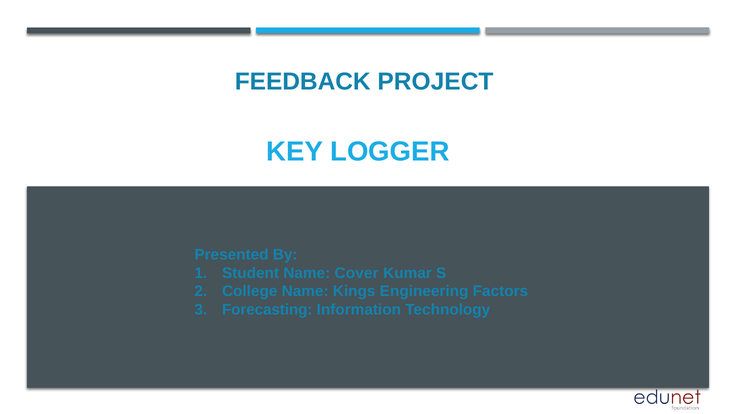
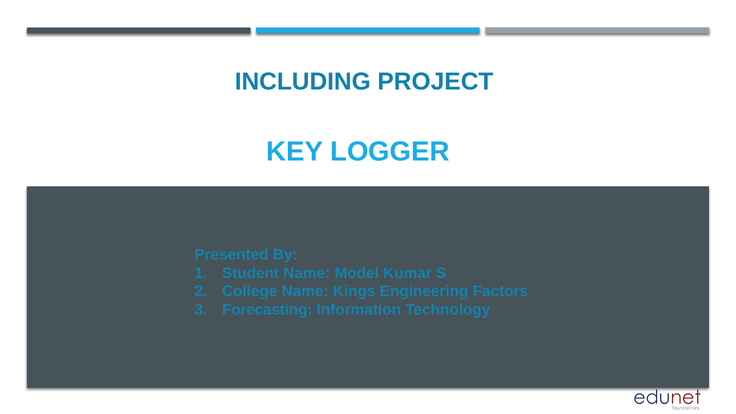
FEEDBACK: FEEDBACK -> INCLUDING
Cover: Cover -> Model
